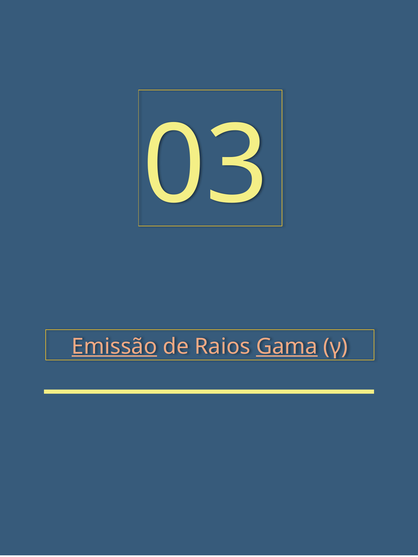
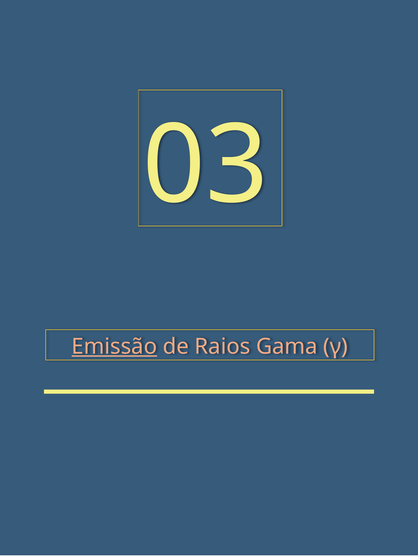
Gama underline: present -> none
